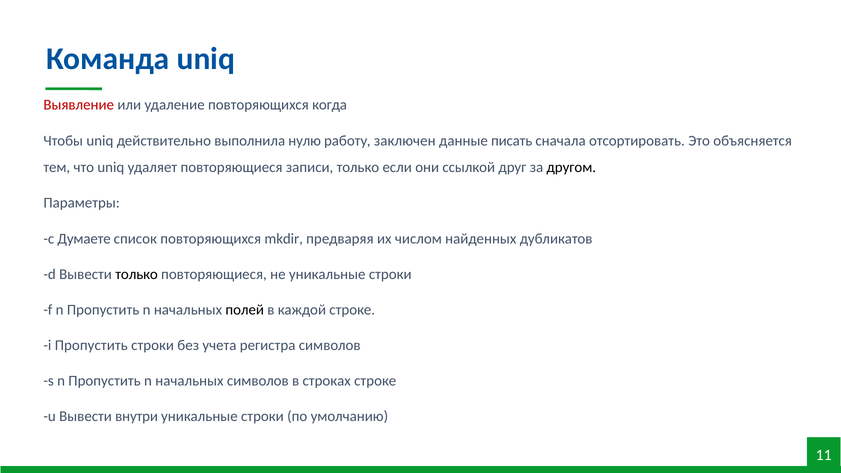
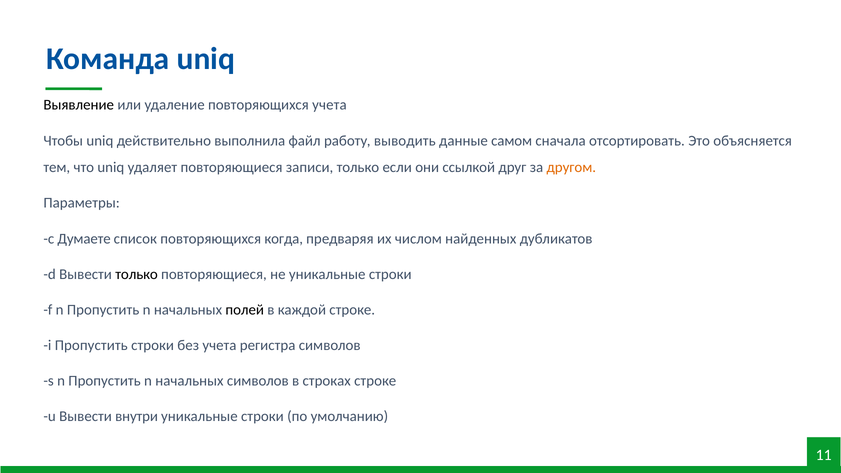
Выявление colour: red -> black
повторяющихся когда: когда -> учета
нулю: нулю -> файл
заключен: заключен -> выводить
писать: писать -> самом
другом colour: black -> orange
mkdir: mkdir -> когда
